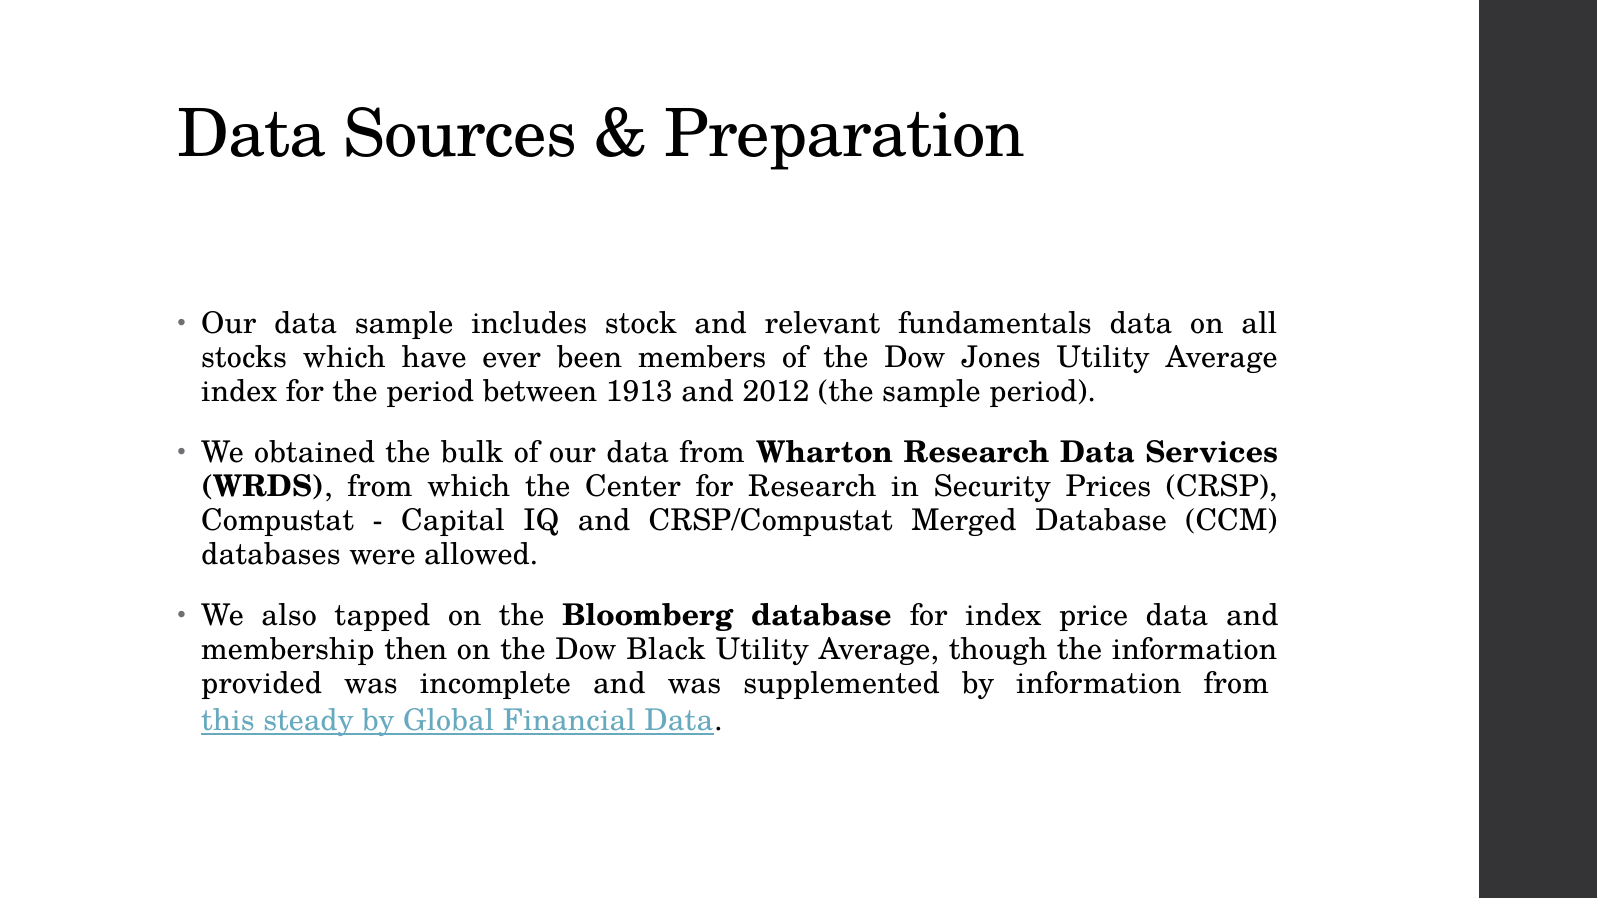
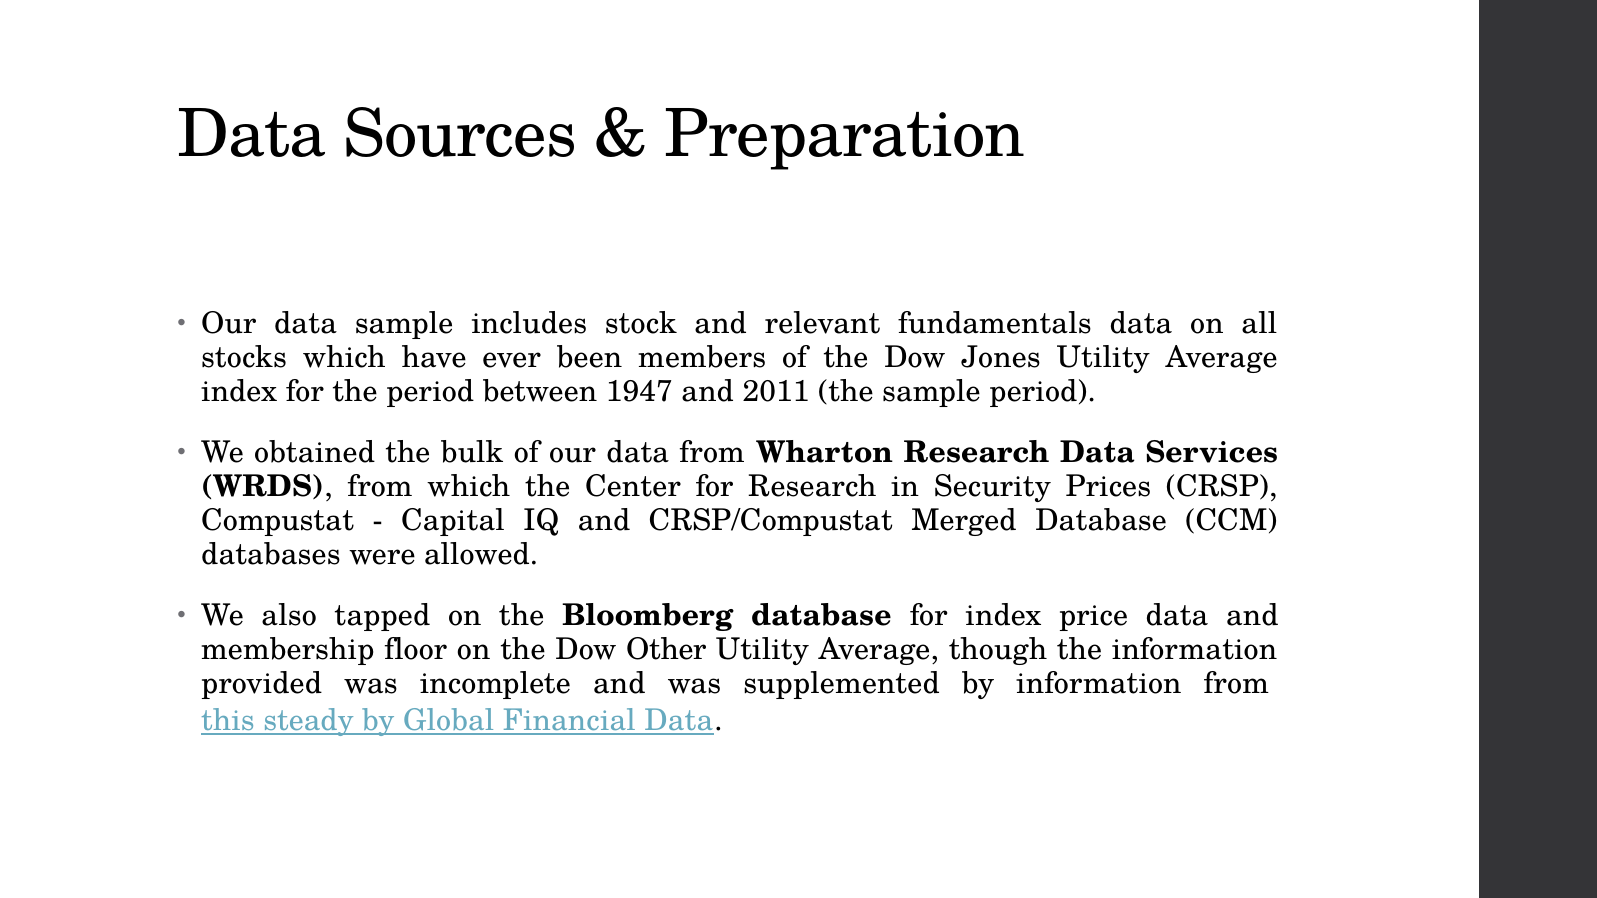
1913: 1913 -> 1947
2012: 2012 -> 2011
then: then -> floor
Black: Black -> Other
